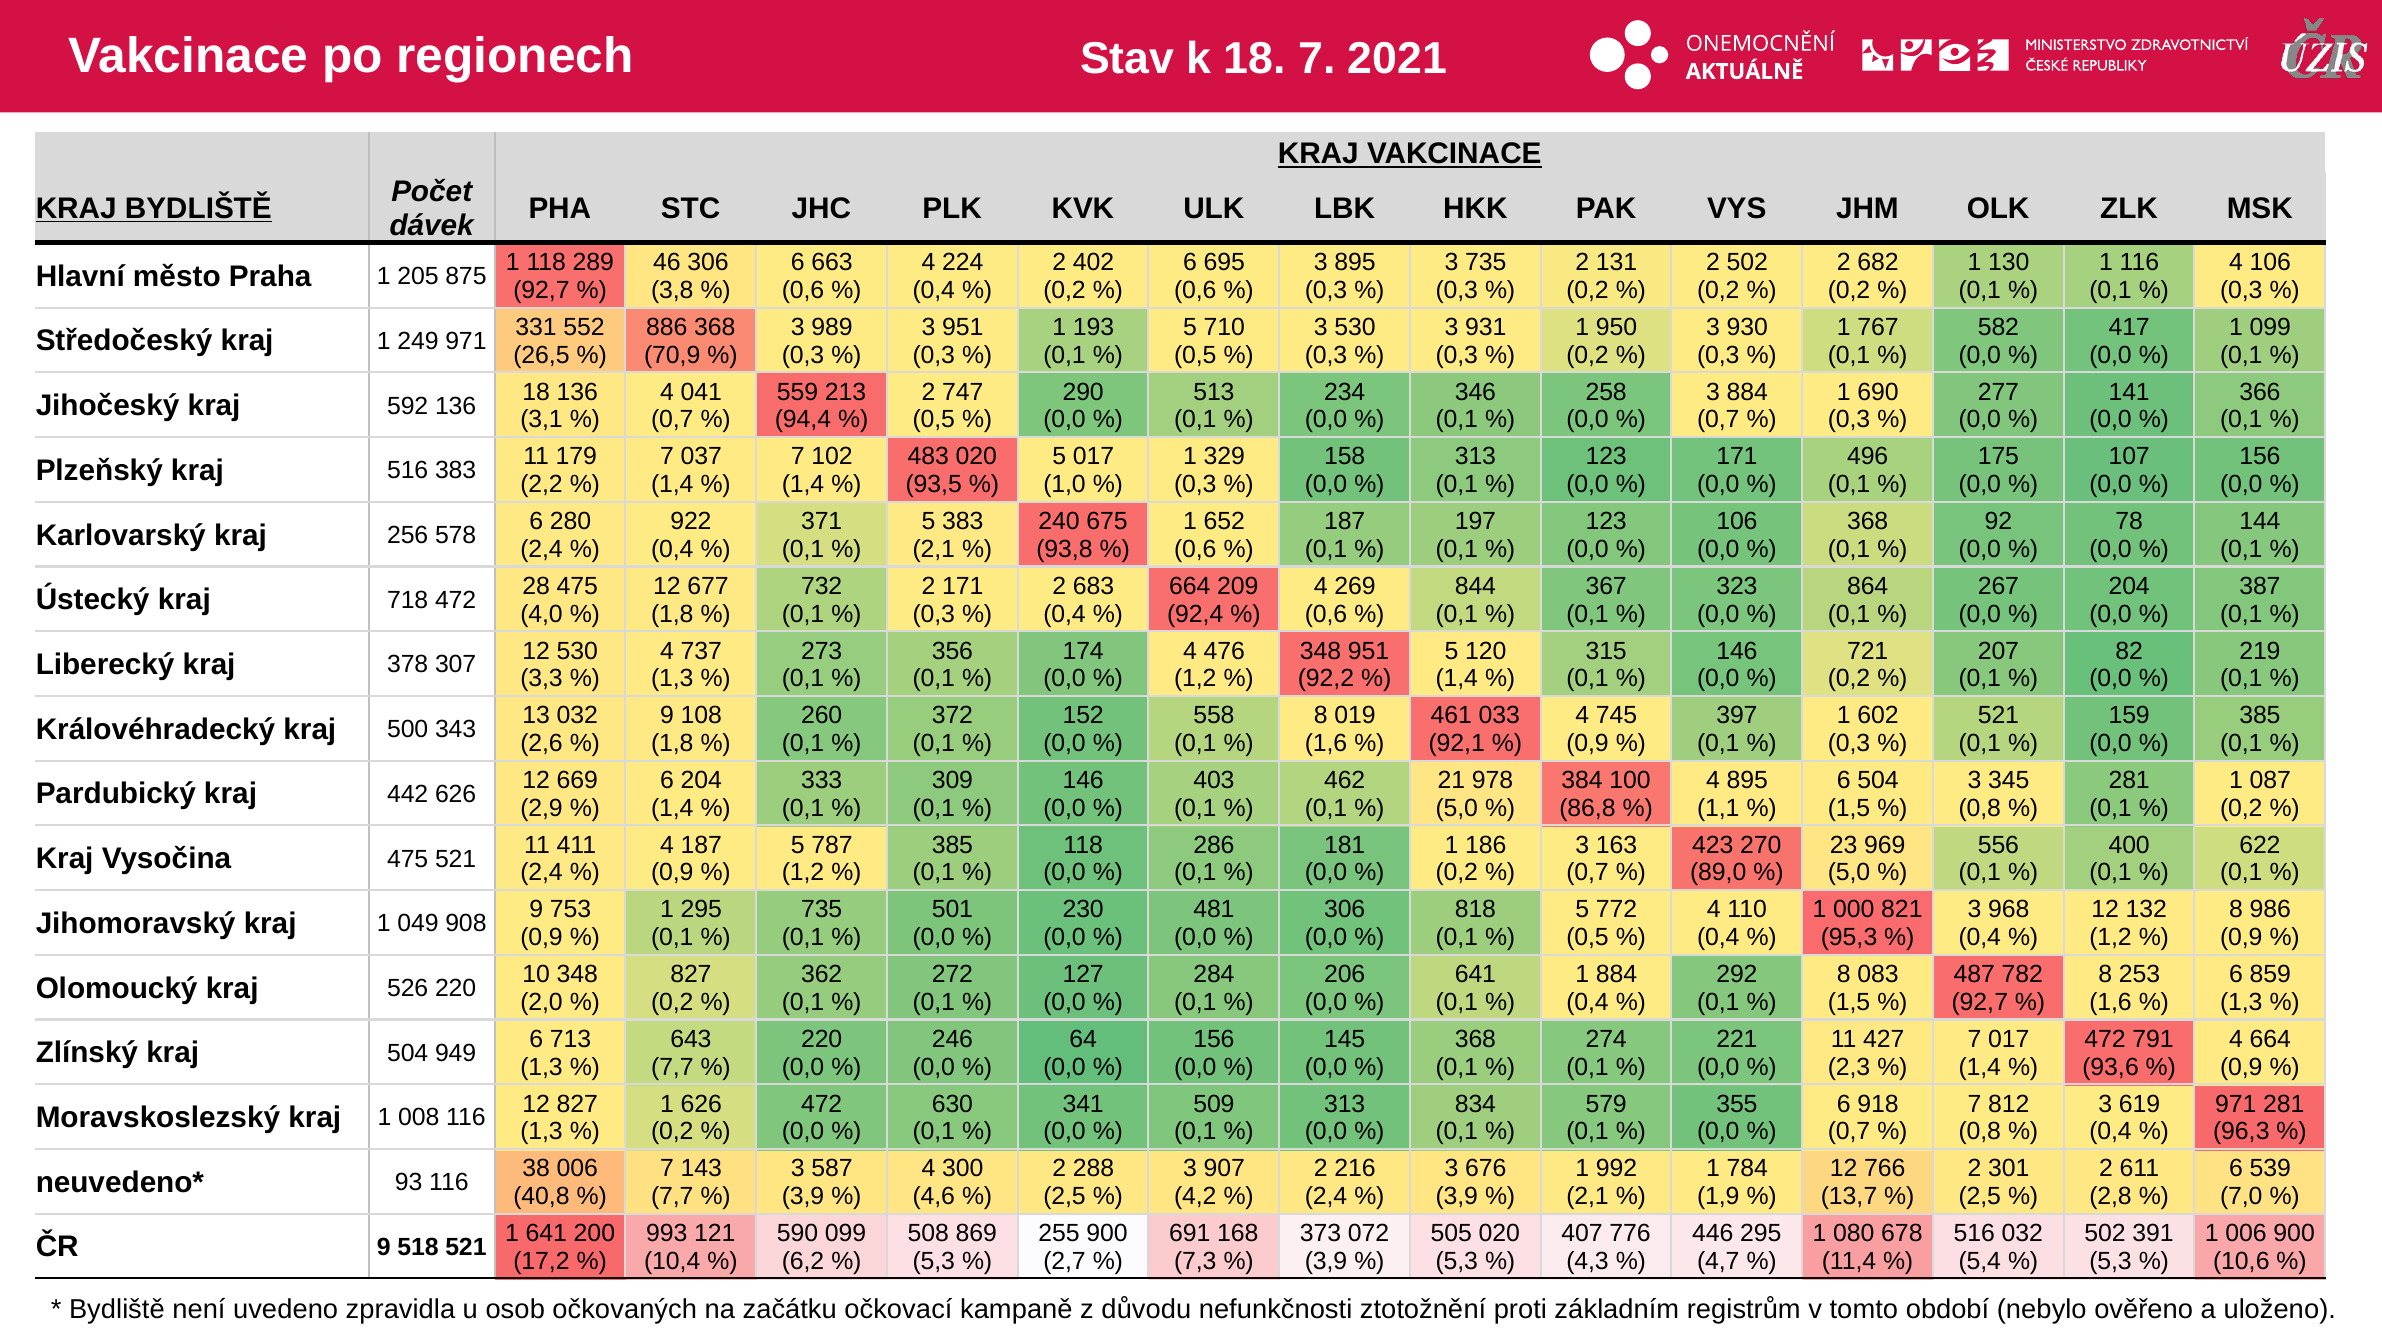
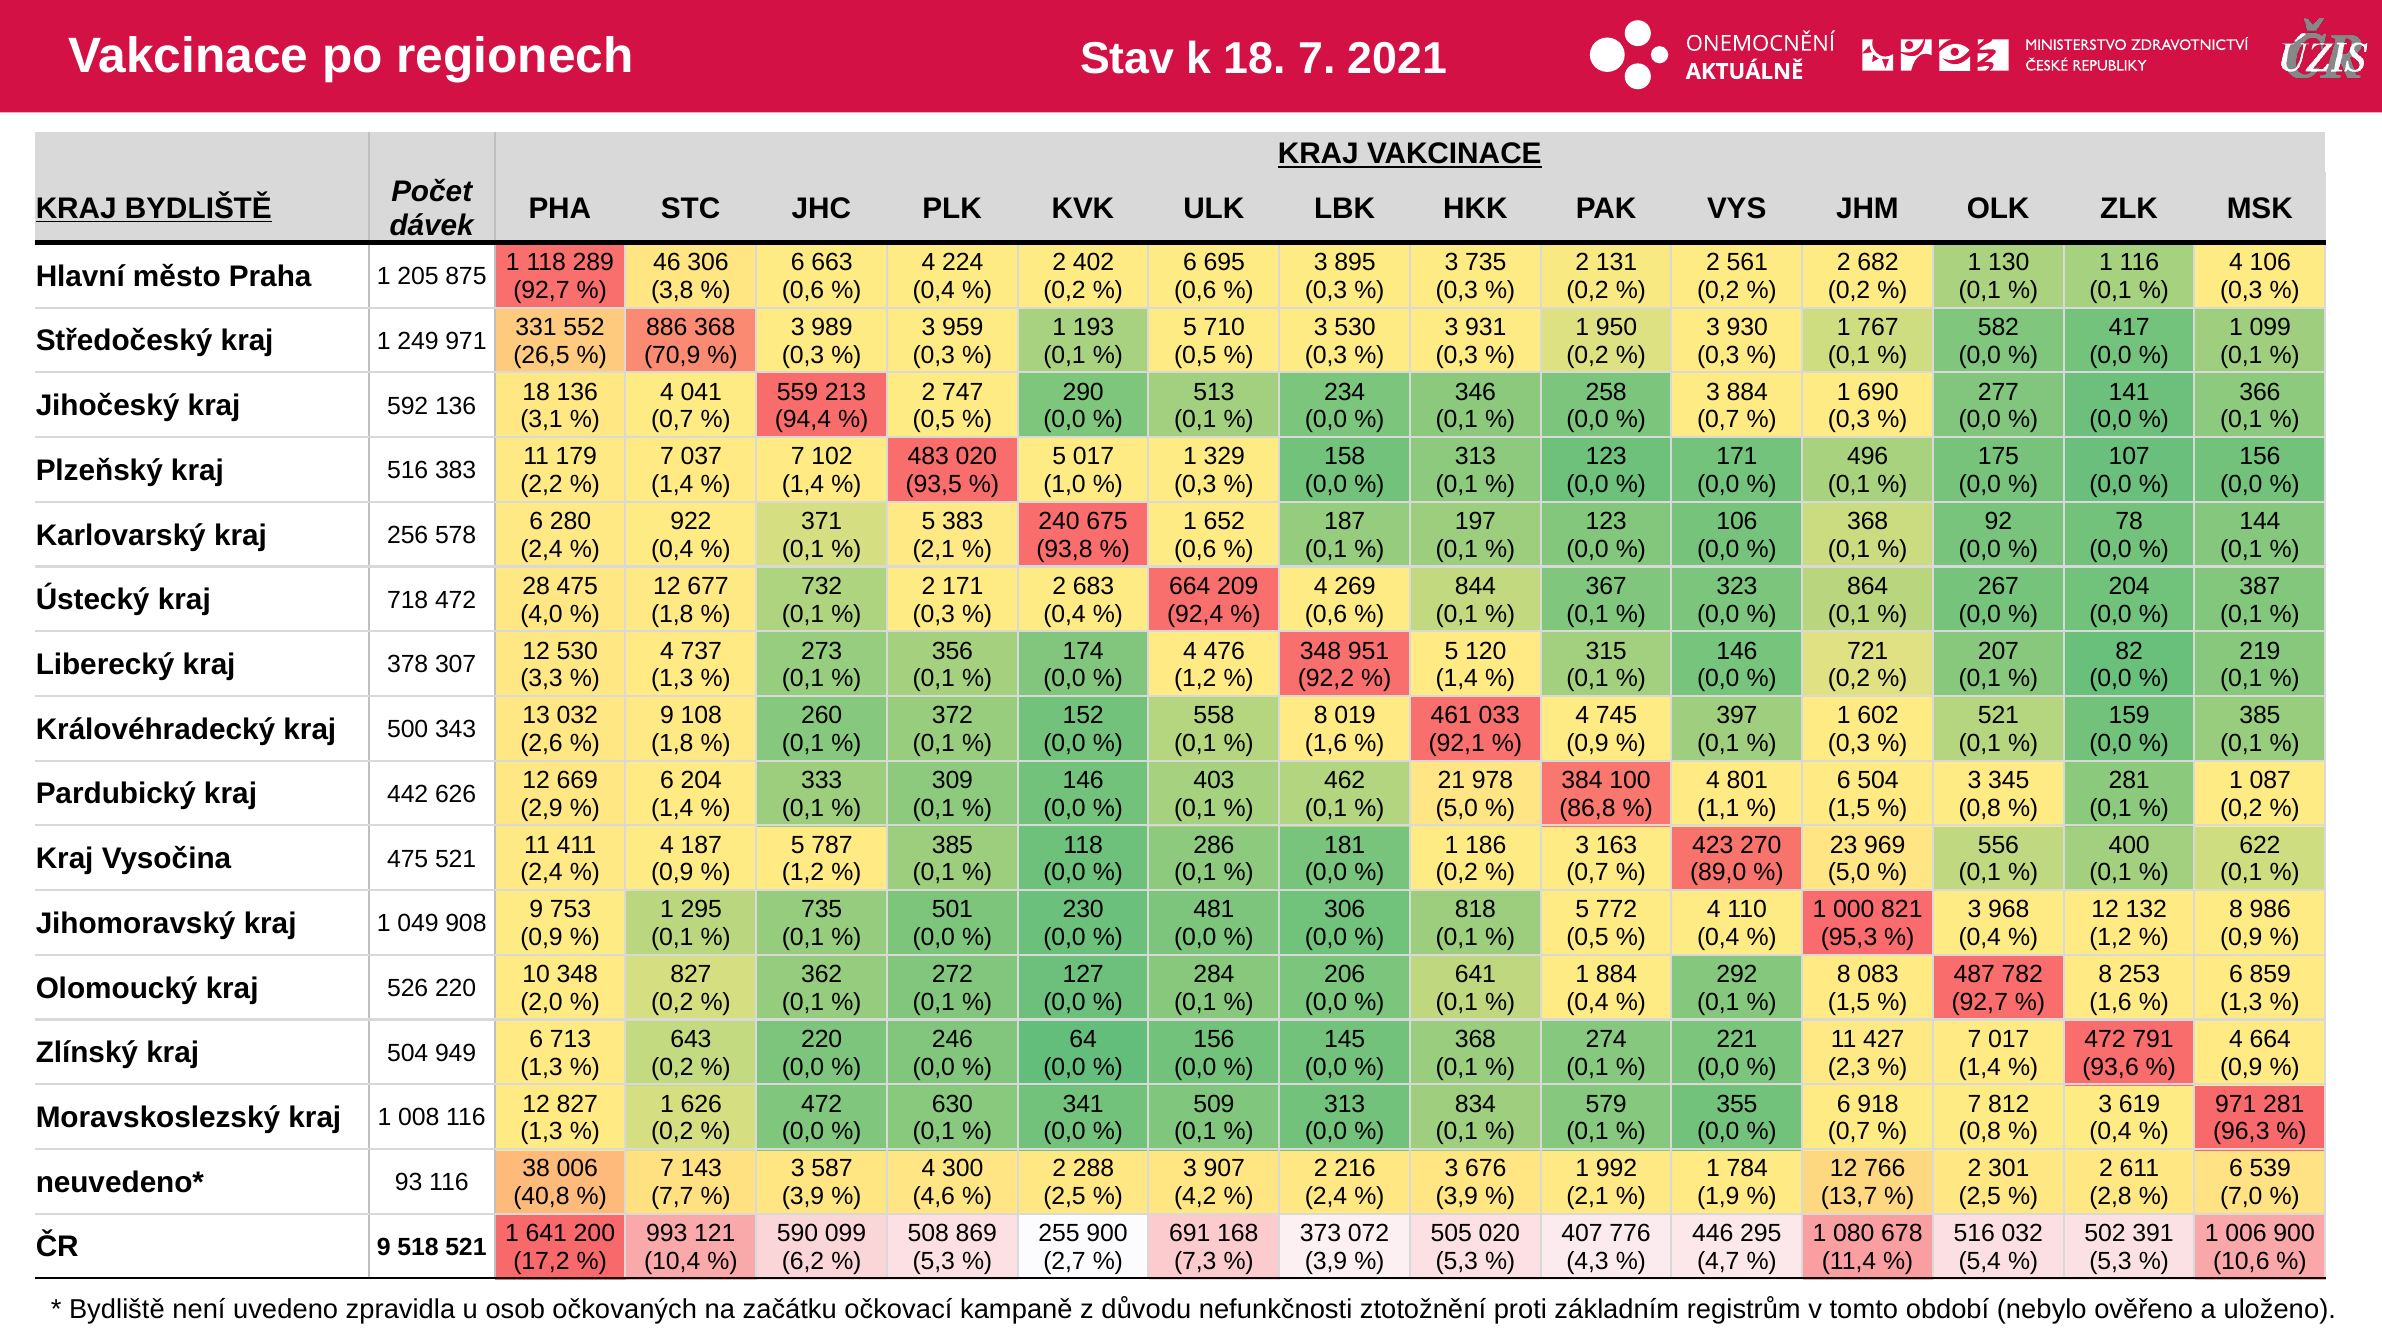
2 502: 502 -> 561
3 951: 951 -> 959
4 895: 895 -> 801
7,7 at (672, 1067): 7,7 -> 0,2
